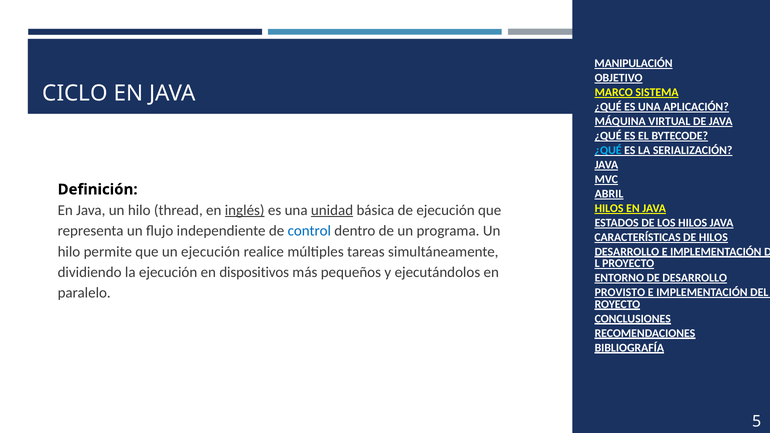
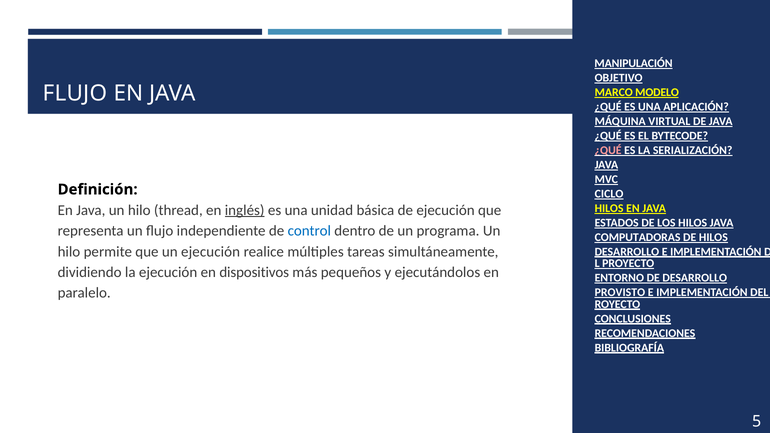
CICLO at (75, 94): CICLO -> FLUJO
SISTEMA: SISTEMA -> MODELO
¿QUÉ at (608, 150) colour: light blue -> pink
ABRIL: ABRIL -> CICLO
unidad underline: present -> none
CARACTERÍSTICAS: CARACTERÍSTICAS -> COMPUTADORAS
